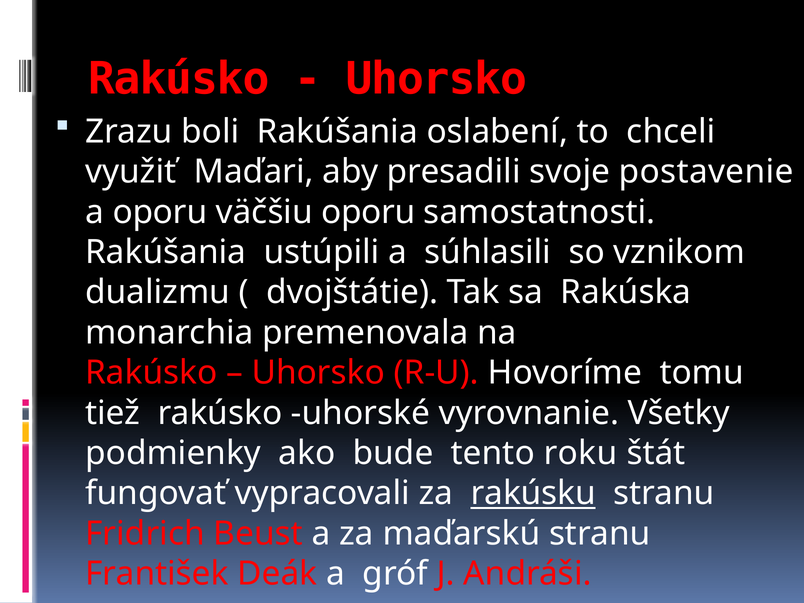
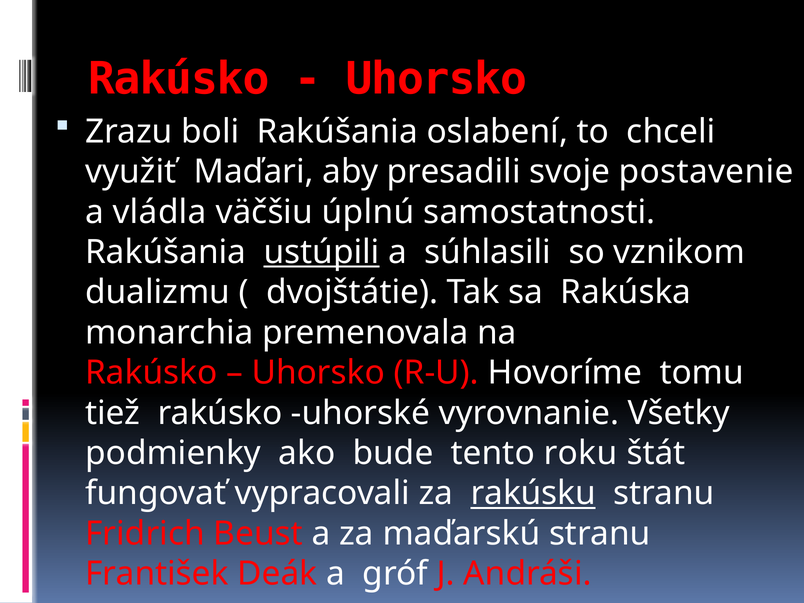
a oporu: oporu -> vládla
väčšiu oporu: oporu -> úplnú
ustúpili underline: none -> present
